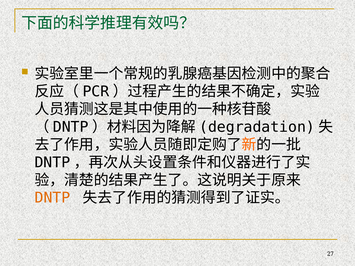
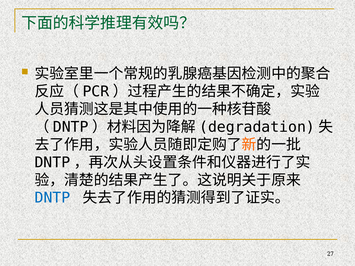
DNTP colour: orange -> blue
